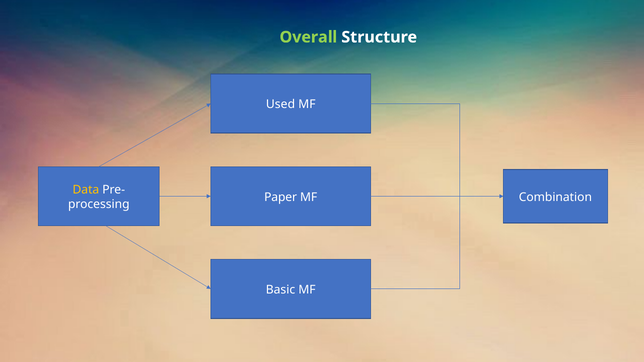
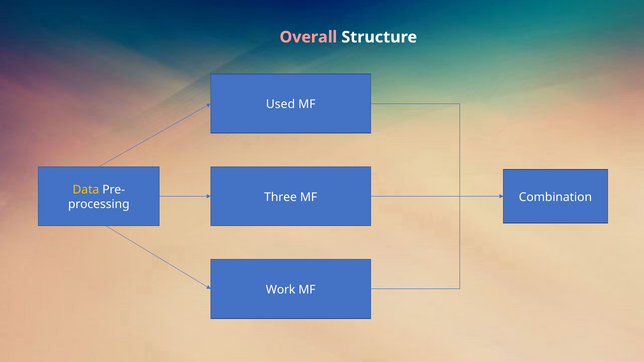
Overall colour: light green -> pink
Paper: Paper -> Three
Basic: Basic -> Work
